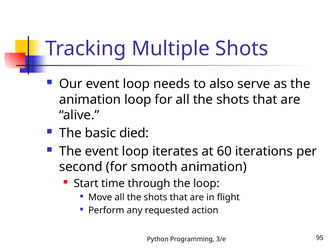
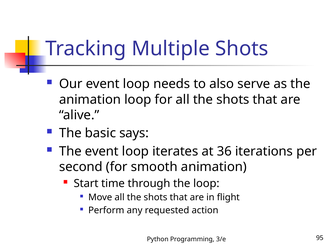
died: died -> says
60: 60 -> 36
